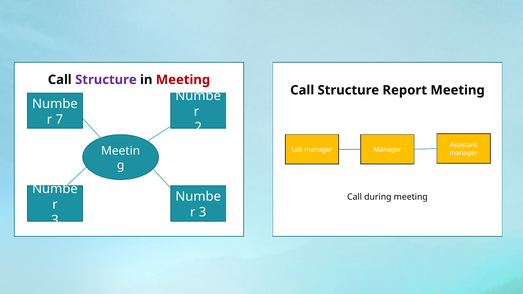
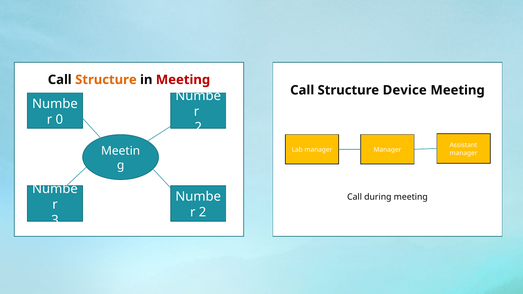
Structure at (106, 80) colour: purple -> orange
Report: Report -> Device
7: 7 -> 0
3 at (203, 212): 3 -> 2
